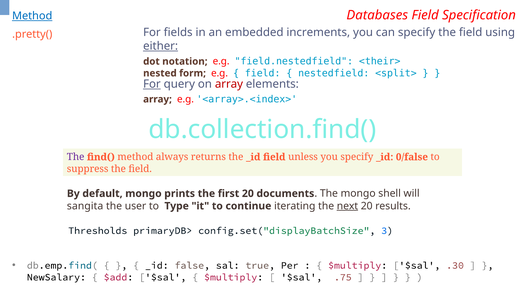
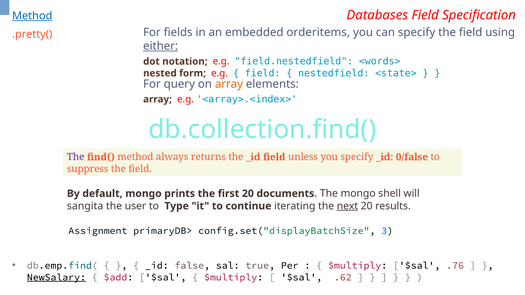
increments: increments -> orderitems
<their>: <their> -> <words>
<split>: <split> -> <state>
For at (152, 84) underline: present -> none
array at (229, 84) colour: red -> orange
Thresholds: Thresholds -> Assignment
.30: .30 -> .76
NewSalary underline: none -> present
.75: .75 -> .62
